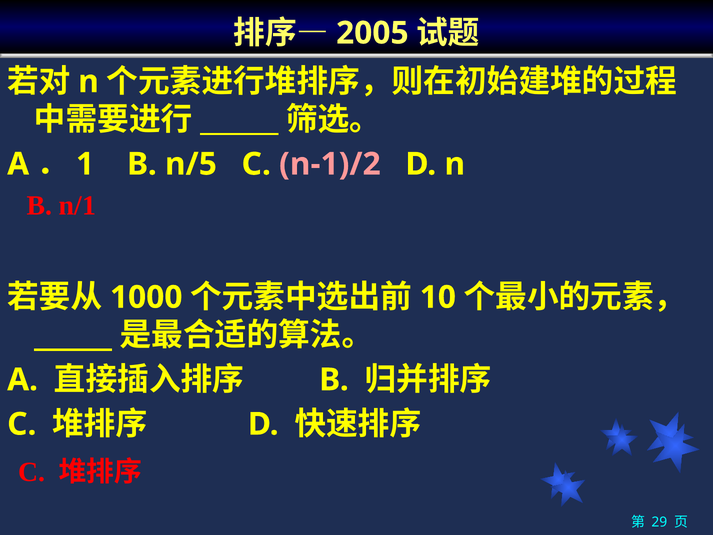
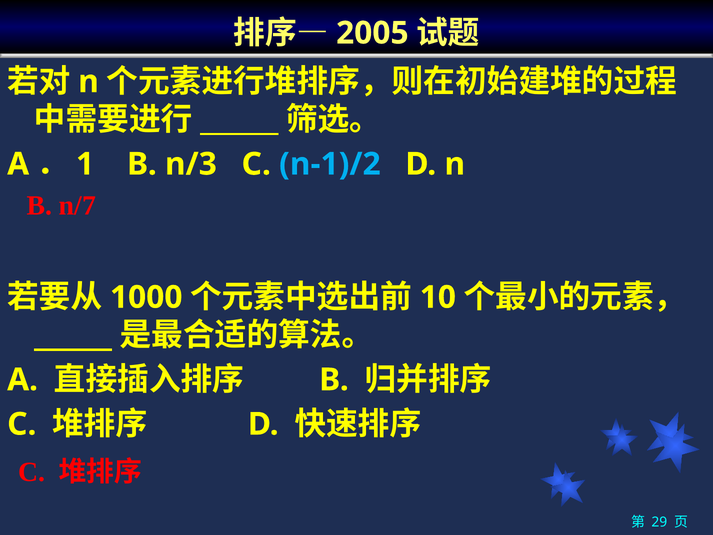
n/5: n/5 -> n/3
n-1)/2 colour: pink -> light blue
n/1: n/1 -> n/7
